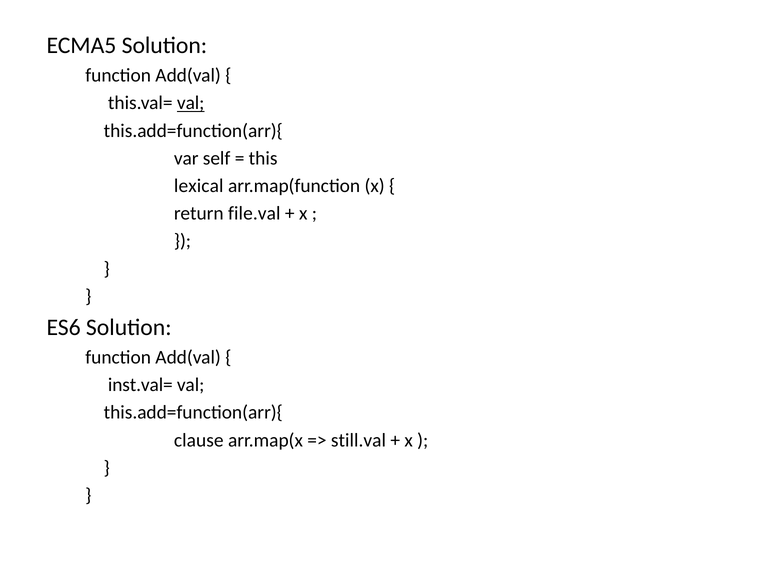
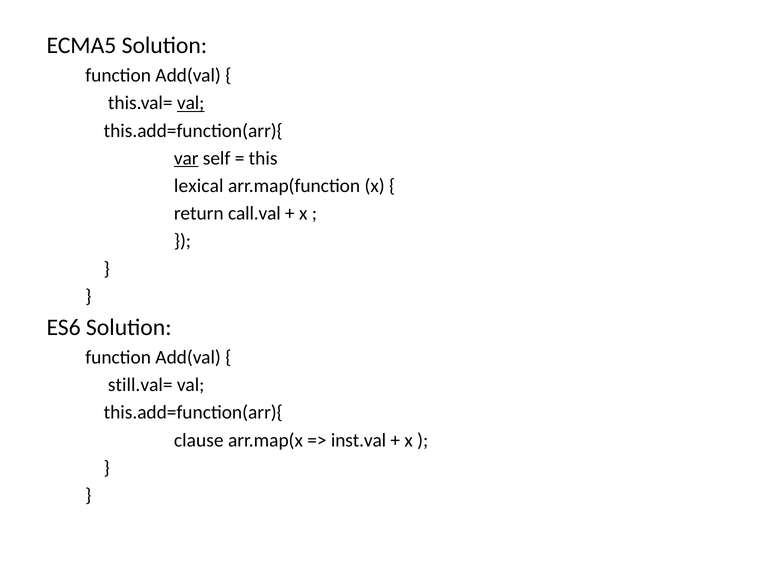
var underline: none -> present
file.val: file.val -> call.val
inst.val=: inst.val= -> still.val=
still.val: still.val -> inst.val
